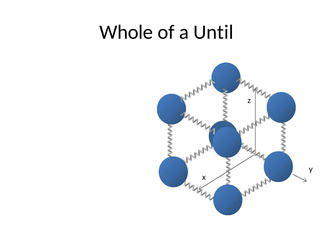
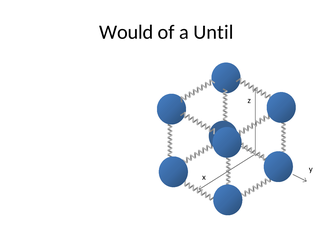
Whole: Whole -> Would
